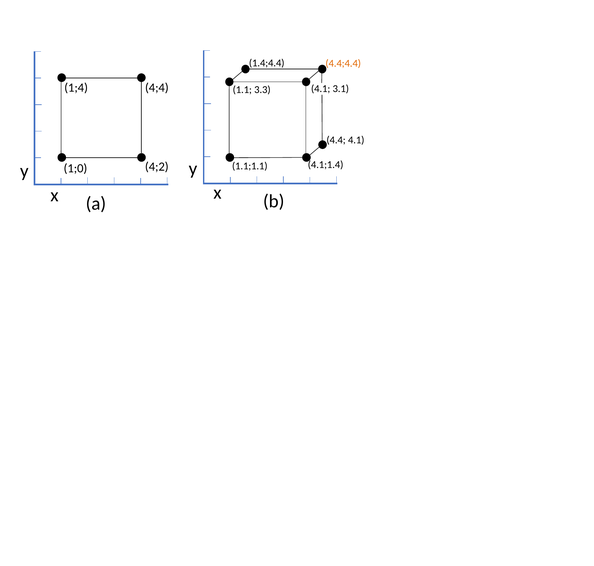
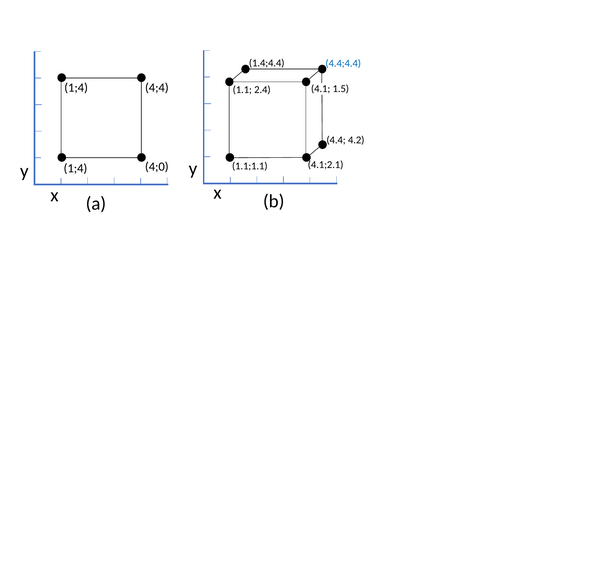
4.4;4.4 colour: orange -> blue
3.1: 3.1 -> 1.5
3.3: 3.3 -> 2.4
4.4 4.1: 4.1 -> 4.2
4;2: 4;2 -> 4;0
4.1;1.4: 4.1;1.4 -> 4.1;2.1
1;0 at (75, 168): 1;0 -> 1;4
